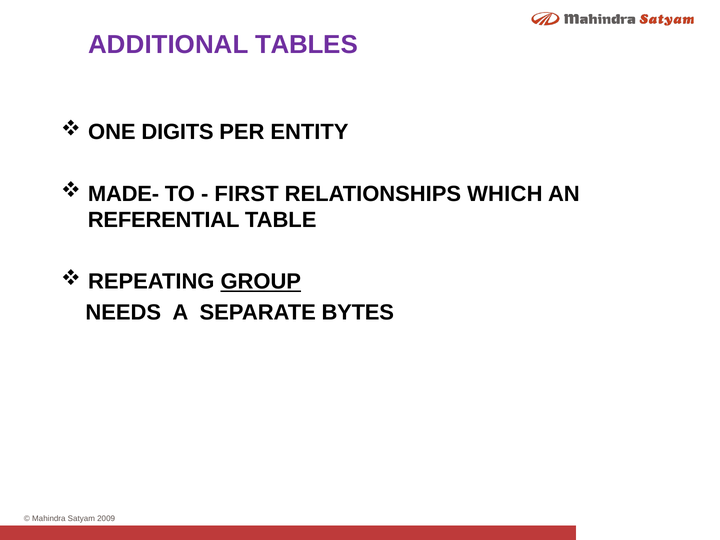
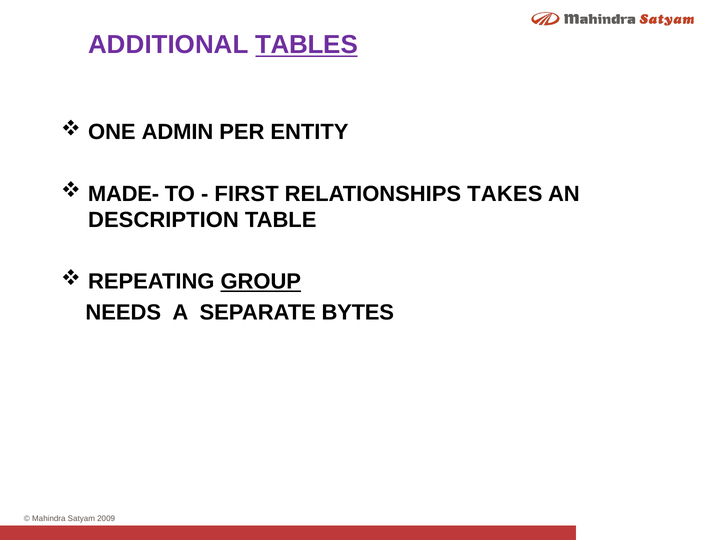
TABLES underline: none -> present
DIGITS: DIGITS -> ADMIN
WHICH: WHICH -> TAKES
REFERENTIAL: REFERENTIAL -> DESCRIPTION
